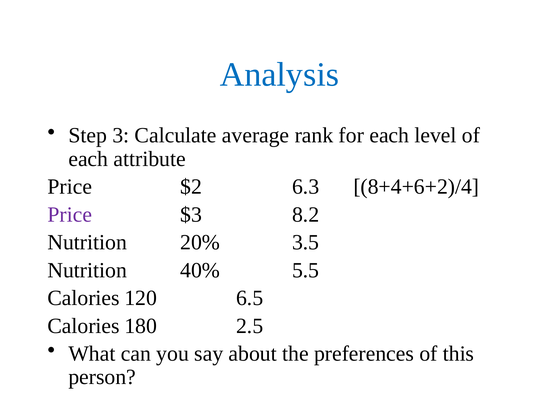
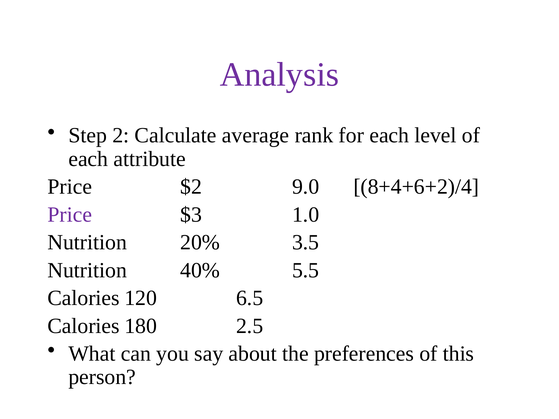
Analysis colour: blue -> purple
3: 3 -> 2
6.3: 6.3 -> 9.0
8.2: 8.2 -> 1.0
